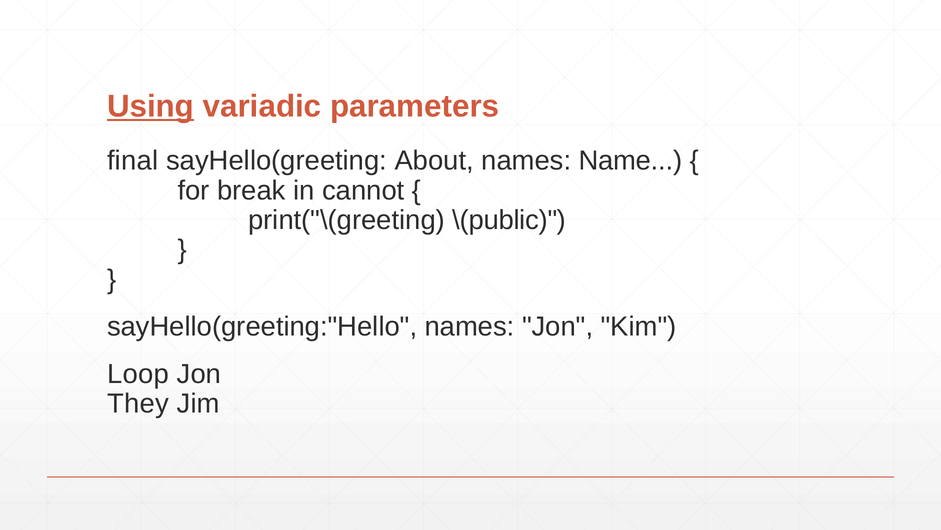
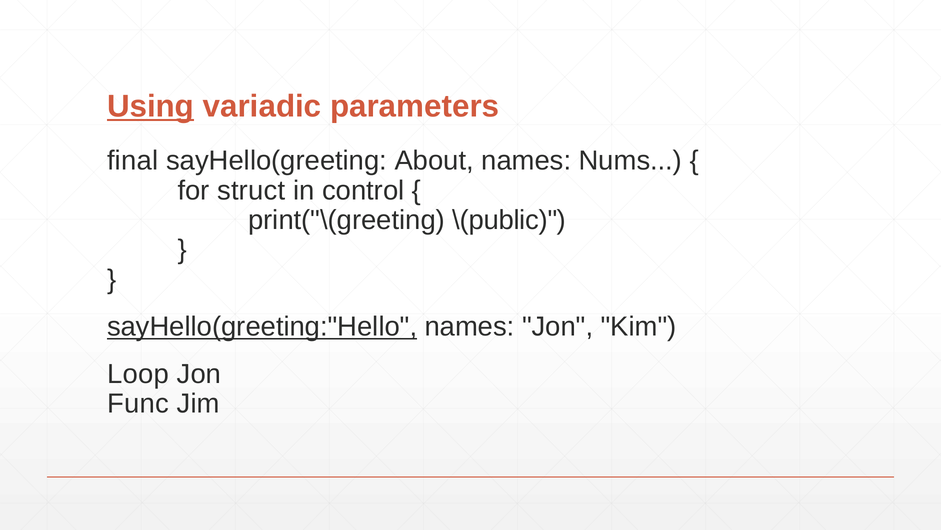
Name: Name -> Nums
break: break -> struct
cannot: cannot -> control
sayHello(greeting:"Hello underline: none -> present
They: They -> Func
